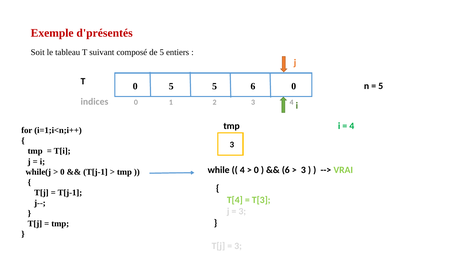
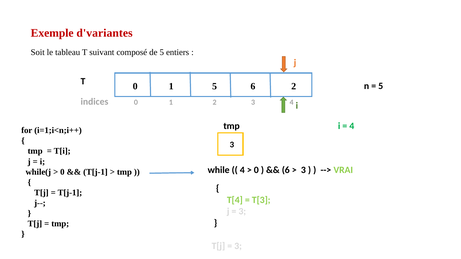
d'présentés: d'présentés -> d'variantes
5 at (171, 87): 5 -> 1
6 0: 0 -> 2
